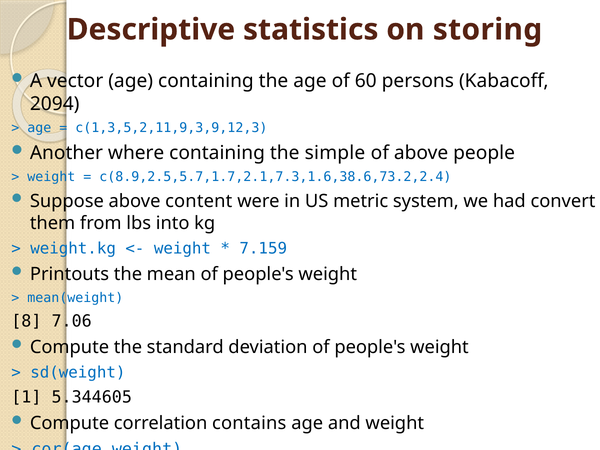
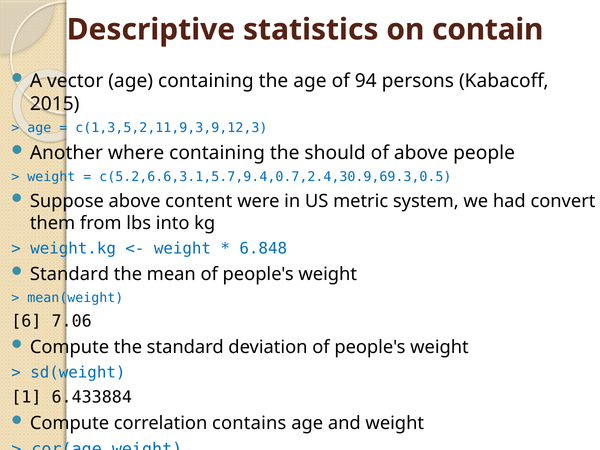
storing: storing -> contain
60: 60 -> 94
2094: 2094 -> 2015
simple: simple -> should
c(8.9,2.5,5.7,1.7,2.1,7.3,1.6,38.6,73.2,2.4: c(8.9,2.5,5.7,1.7,2.1,7.3,1.6,38.6,73.2,2.4 -> c(5.2,6.6,3.1,5.7,9.4,0.7,2.4,30.9,69.3,0.5
7.159: 7.159 -> 6.848
Printouts at (70, 274): Printouts -> Standard
8: 8 -> 6
5.344605: 5.344605 -> 6.433884
